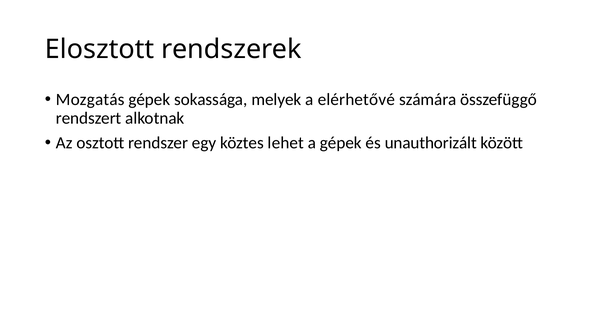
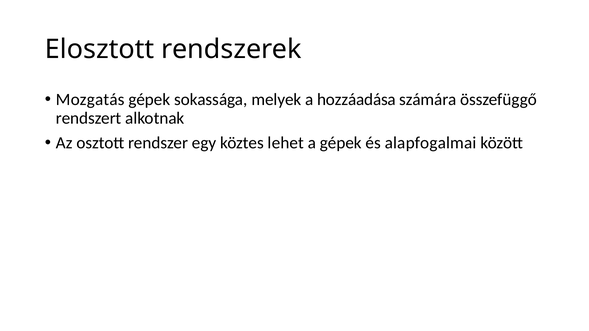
elérhetővé: elérhetővé -> hozzáadása
unauthorizált: unauthorizált -> alapfogalmai
